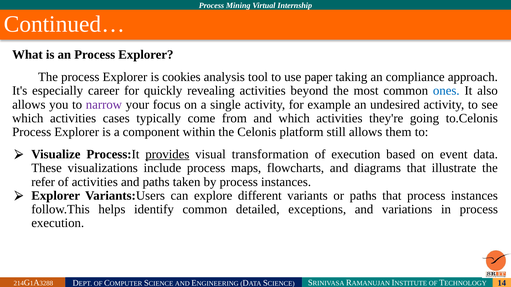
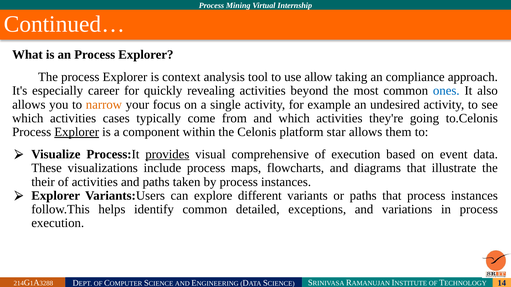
cookies: cookies -> context
paper: paper -> allow
narrow colour: purple -> orange
Explorer at (77, 132) underline: none -> present
still: still -> star
transformation: transformation -> comprehensive
refer: refer -> their
